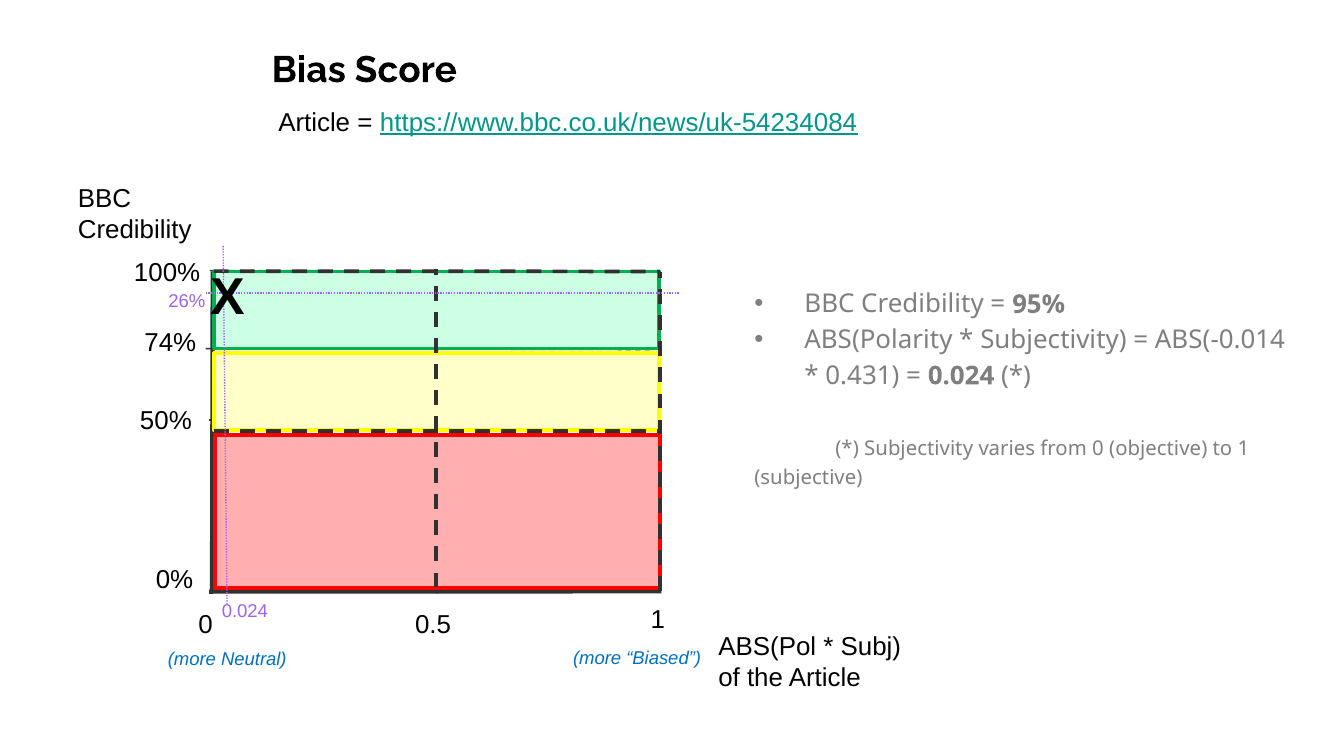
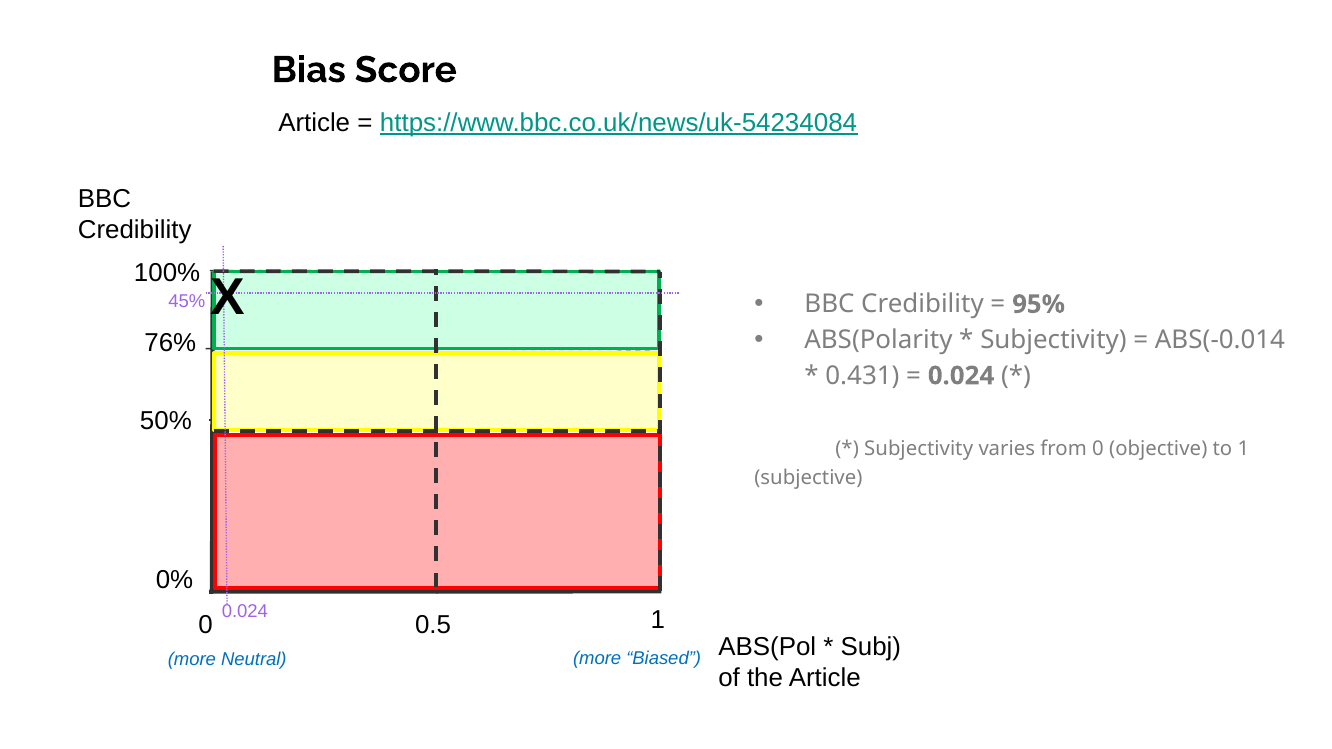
26%: 26% -> 45%
74%: 74% -> 76%
